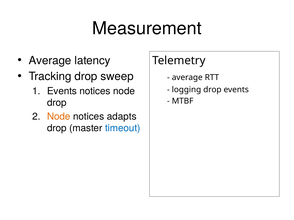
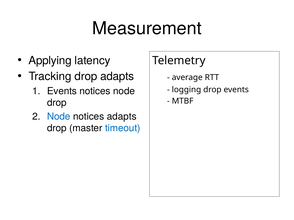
Average at (50, 61): Average -> Applying
drop sweep: sweep -> adapts
Node at (59, 117) colour: orange -> blue
